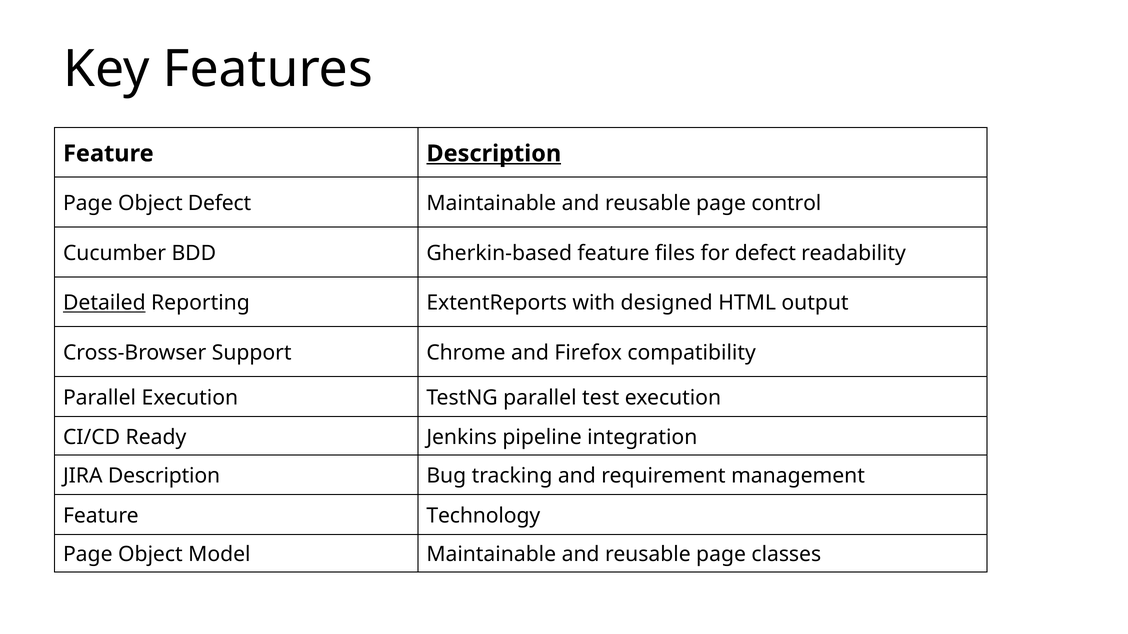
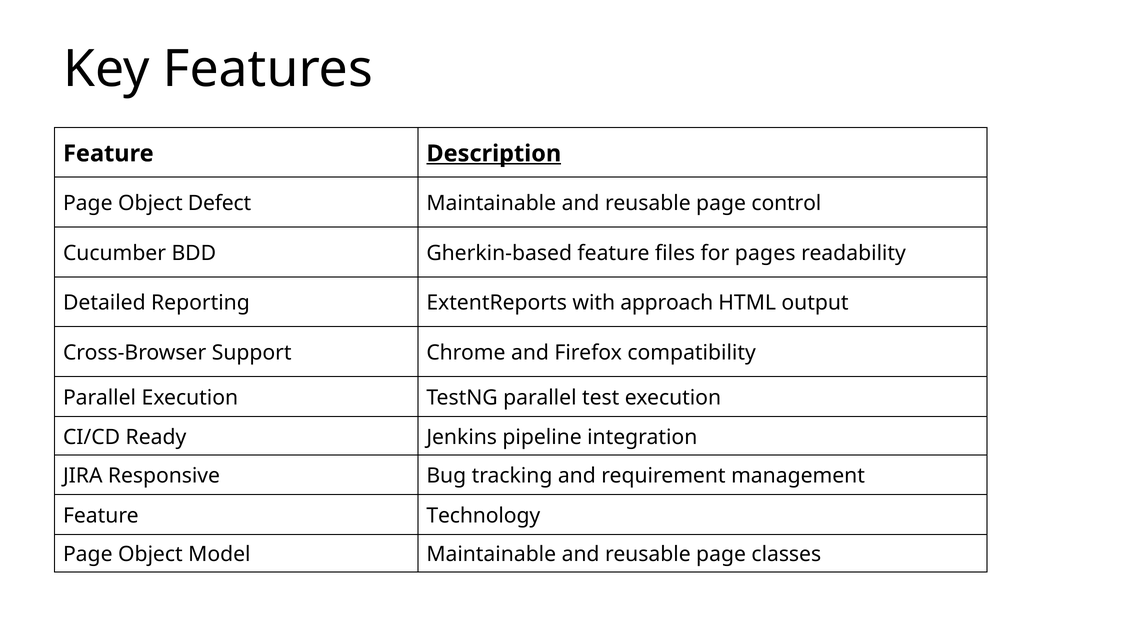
for defect: defect -> pages
Detailed underline: present -> none
designed: designed -> approach
JIRA Description: Description -> Responsive
